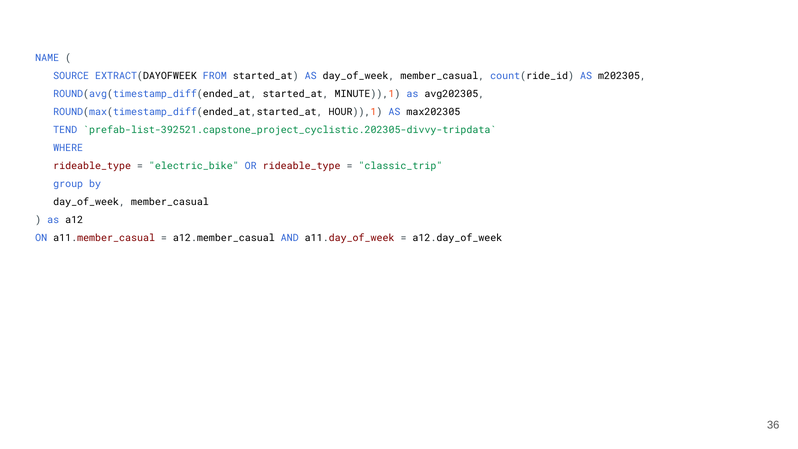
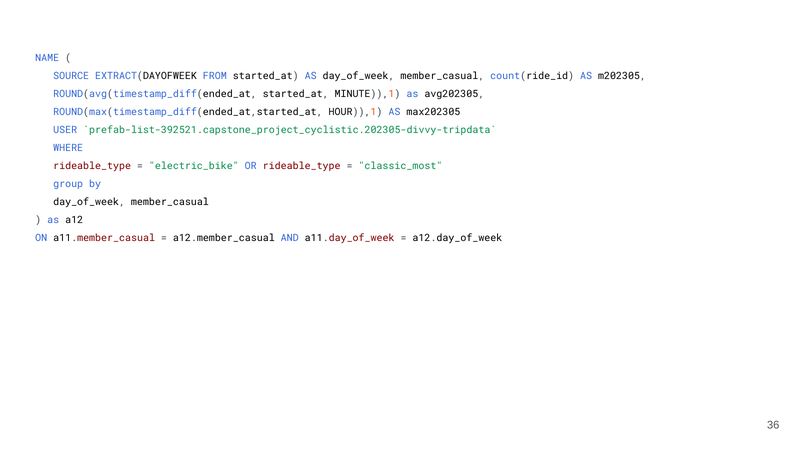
TEND: TEND -> USER
classic_trip: classic_trip -> classic_most
